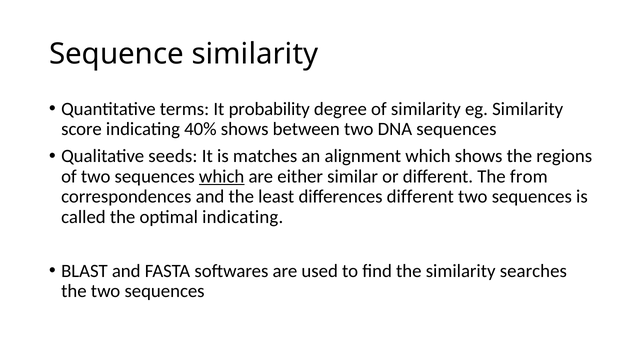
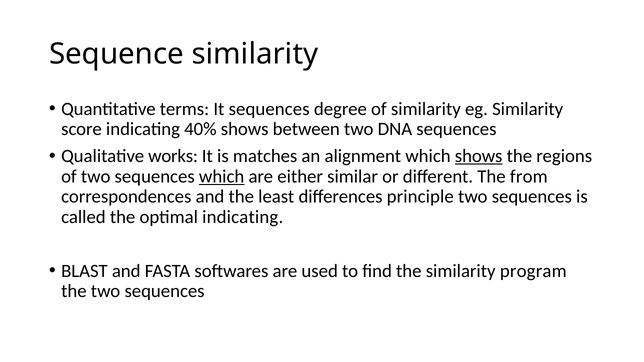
It probability: probability -> sequences
seeds: seeds -> works
shows at (479, 156) underline: none -> present
differences different: different -> principle
searches: searches -> program
